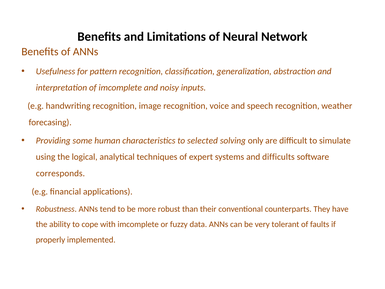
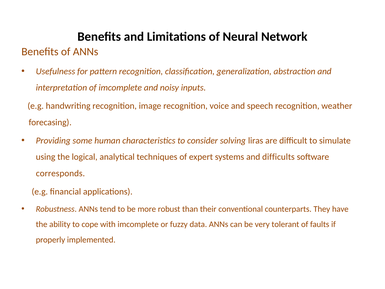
selected: selected -> consider
only: only -> liras
